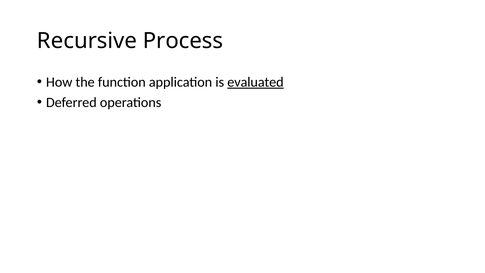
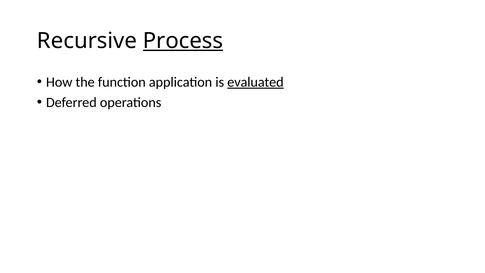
Process underline: none -> present
